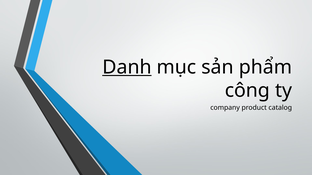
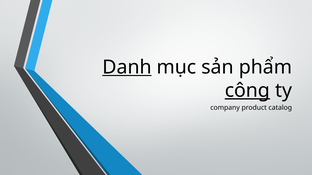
công underline: none -> present
